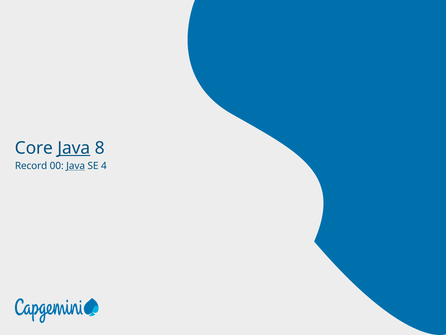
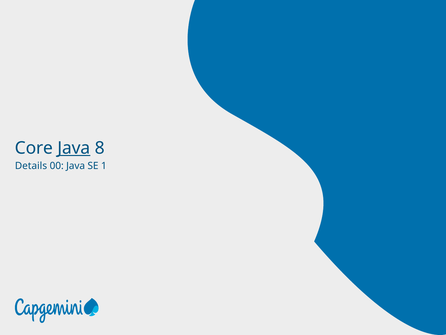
Record: Record -> Details
Java at (76, 166) underline: present -> none
4: 4 -> 1
